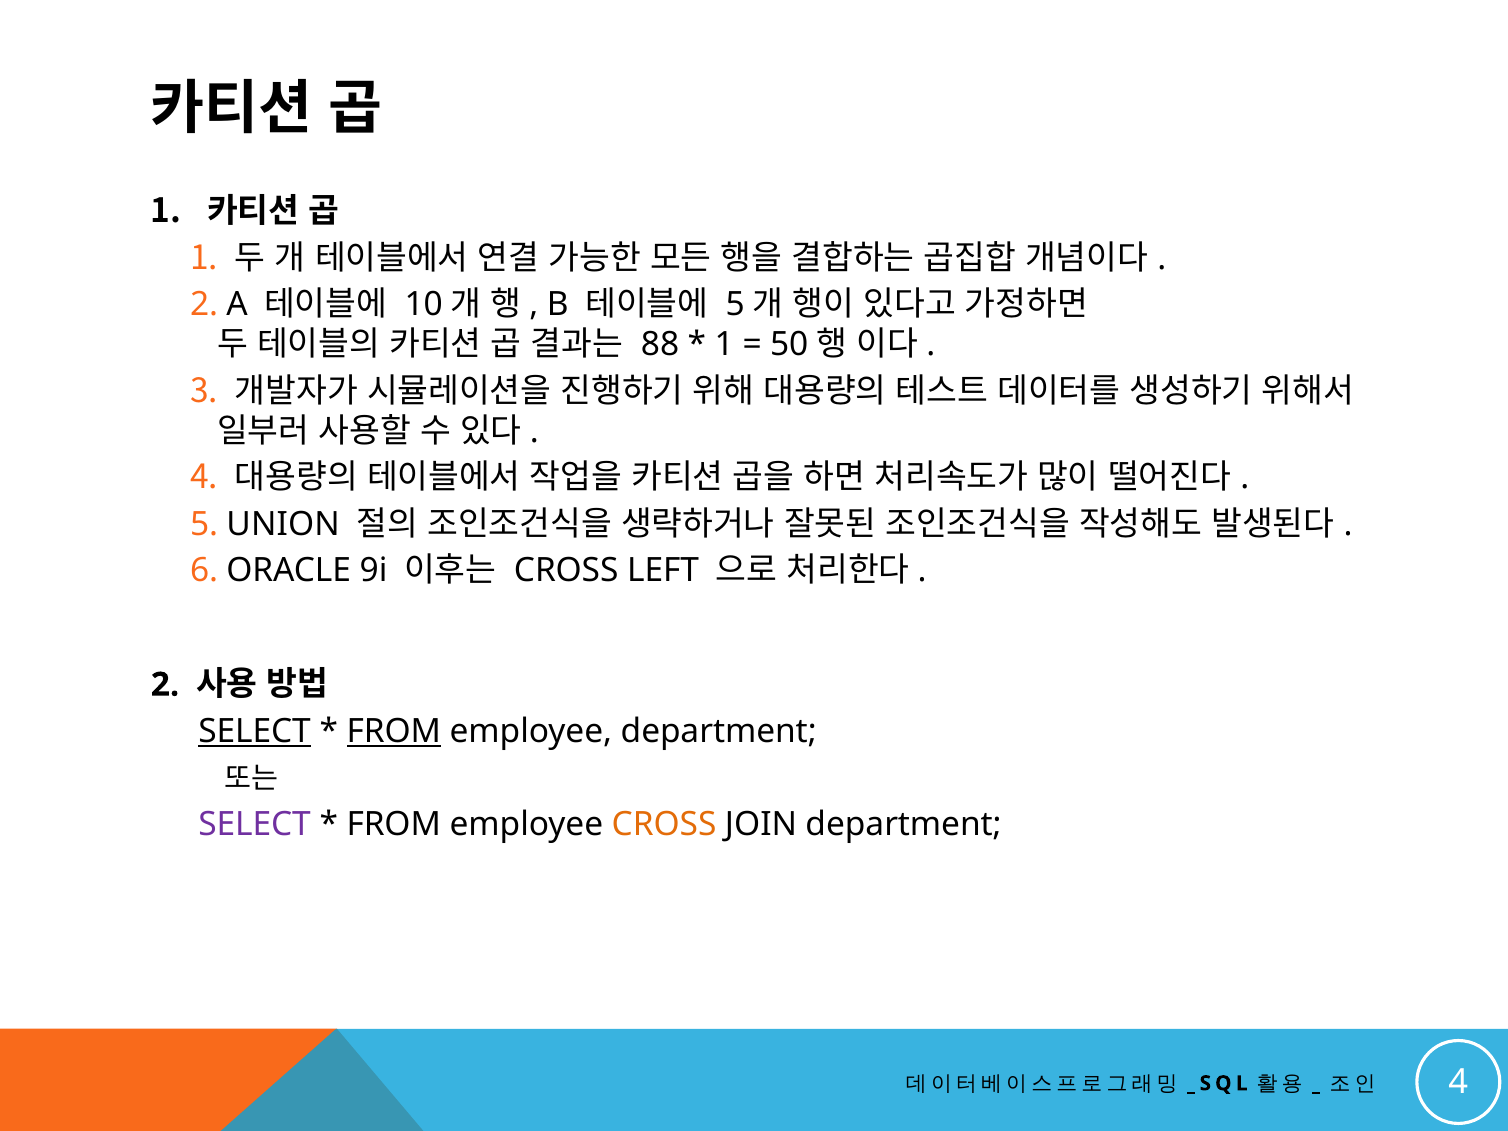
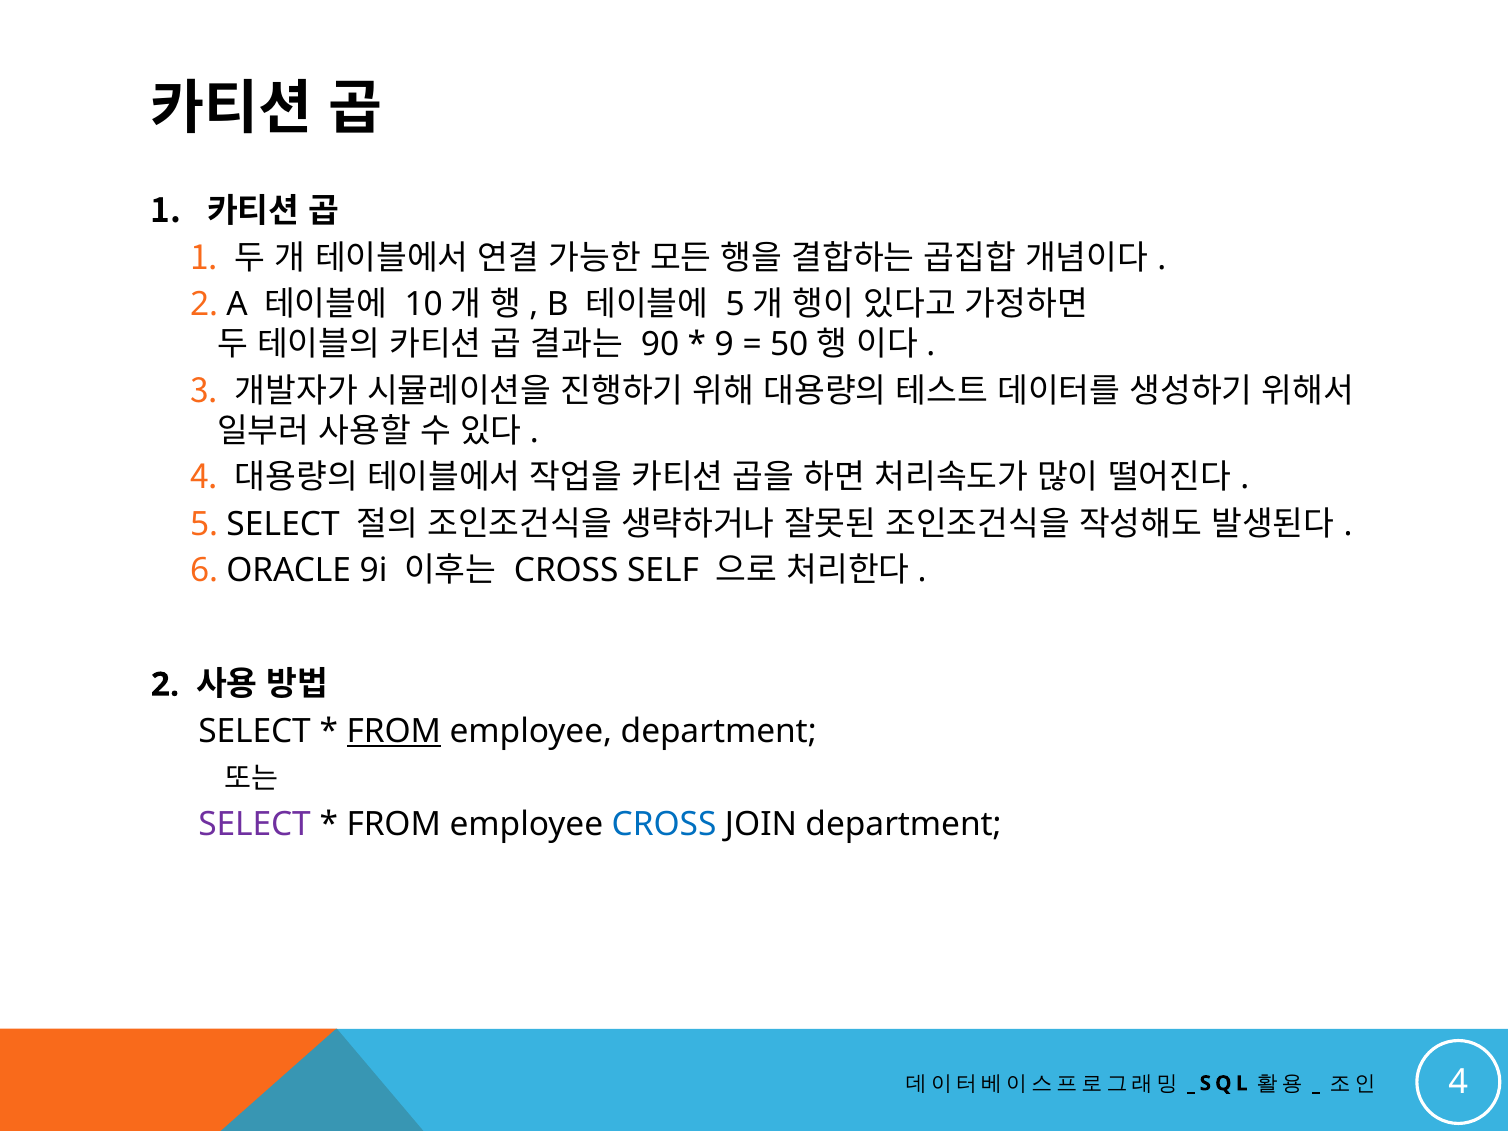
88: 88 -> 90
1 at (724, 345): 1 -> 9
5 UNION: UNION -> SELECT
LEFT: LEFT -> SELF
SELECT at (255, 731) underline: present -> none
CROSS at (664, 824) colour: orange -> blue
